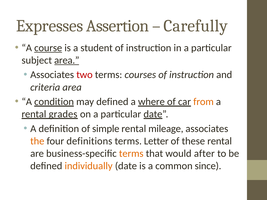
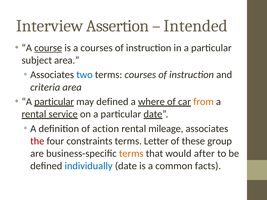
Expresses: Expresses -> Interview
Carefully: Carefully -> Intended
a student: student -> courses
area at (67, 60) underline: present -> none
two colour: red -> blue
condition at (54, 102): condition -> particular
grades: grades -> service
simple: simple -> action
the colour: orange -> red
definitions: definitions -> constraints
these rental: rental -> group
individually colour: orange -> blue
since: since -> facts
